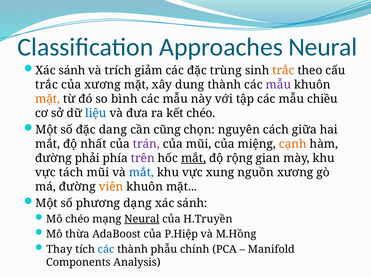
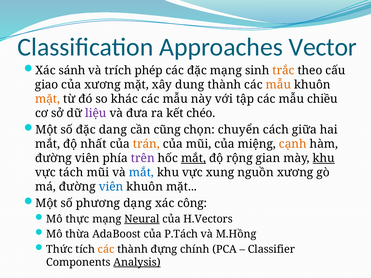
Approaches Neural: Neural -> Vector
giảm: giảm -> phép
đặc trùng: trùng -> mạng
trắc at (47, 85): trắc -> giao
mẫu at (278, 85) colour: purple -> orange
bình: bình -> khác
liệu colour: blue -> purple
nguyên: nguyên -> chuyển
trán colour: purple -> orange
phải at (87, 158): phải -> viên
khu at (324, 158) underline: none -> present
viên at (111, 187) colour: orange -> blue
sánh at (192, 203): sánh -> công
Mô chéo: chéo -> thực
H.Truyền: H.Truyền -> H.Vectors
P.Hiệp: P.Hiệp -> P.Tách
Thay: Thay -> Thức
các at (106, 249) colour: blue -> orange
phẫu: phẫu -> đựng
Manifold: Manifold -> Classifier
Analysis underline: none -> present
